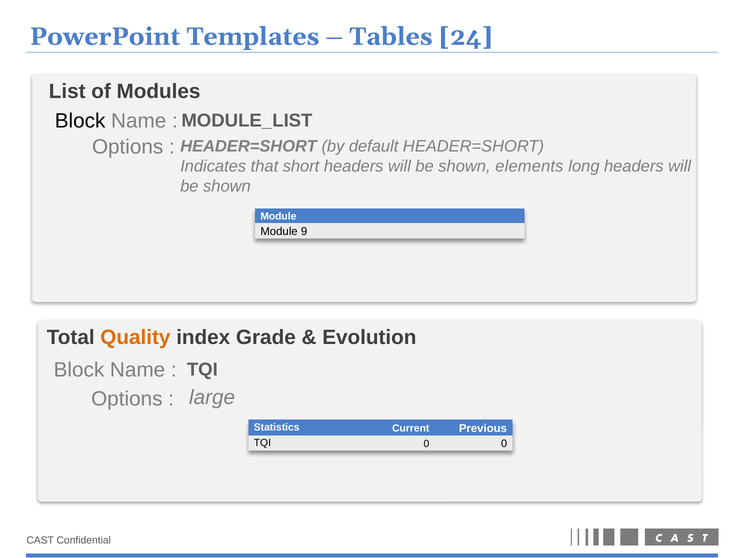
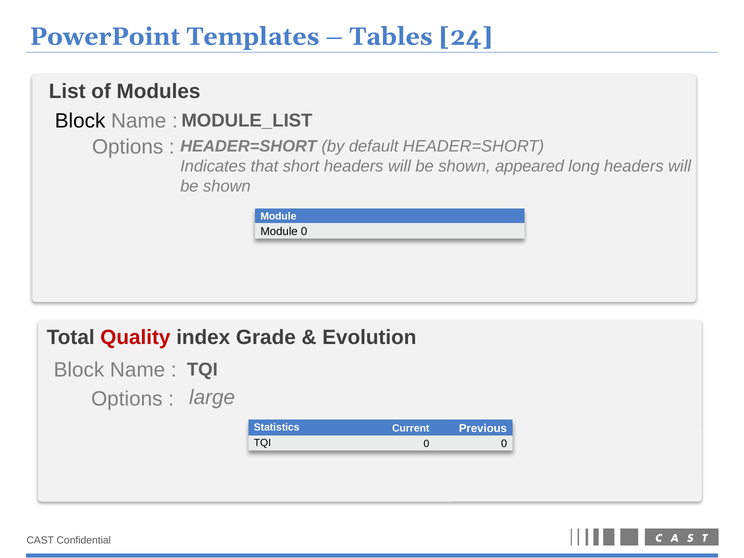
elements: elements -> appeared
Module 9: 9 -> 0
Quality colour: orange -> red
